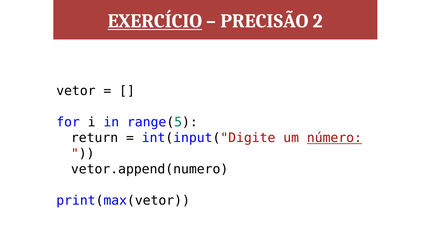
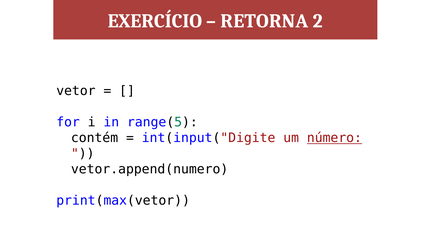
EXERCÍCIO underline: present -> none
PRECISÃO: PRECISÃO -> RETORNA
return: return -> contém
